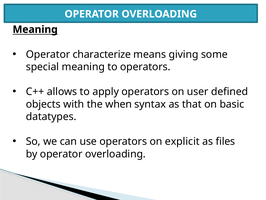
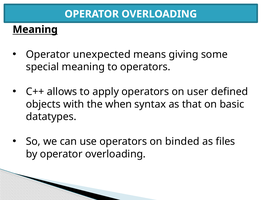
characterize: characterize -> unexpected
explicit: explicit -> binded
